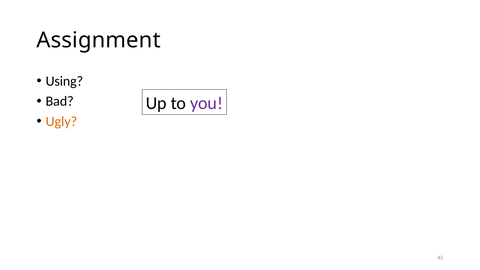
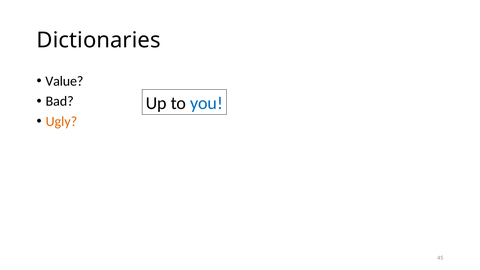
Assignment: Assignment -> Dictionaries
Using: Using -> Value
you colour: purple -> blue
